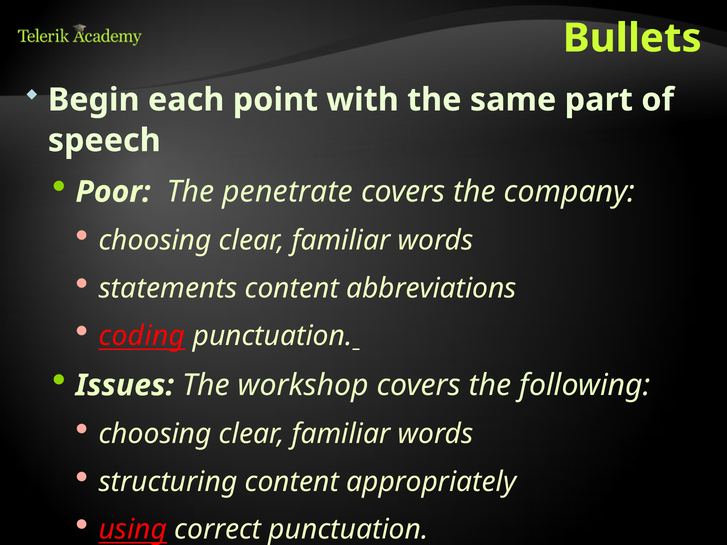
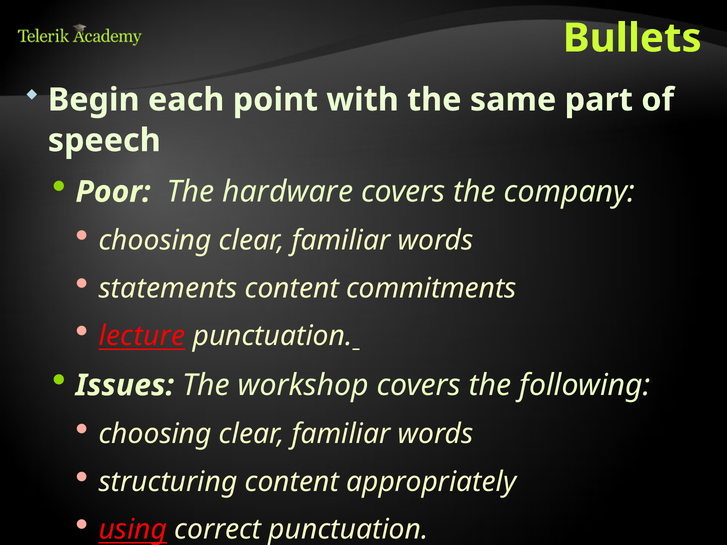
penetrate: penetrate -> hardware
abbreviations: abbreviations -> commitments
coding: coding -> lecture
